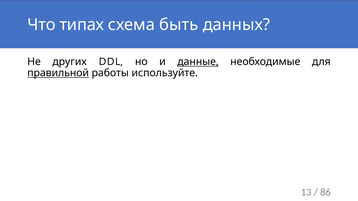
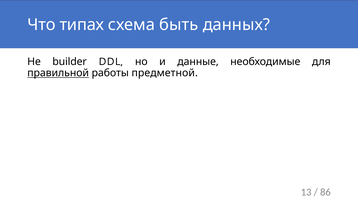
других: других -> builder
данные underline: present -> none
используйте: используйте -> предметной
